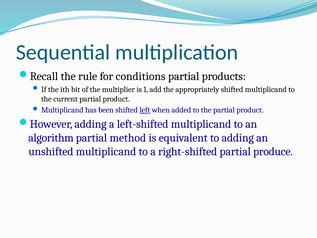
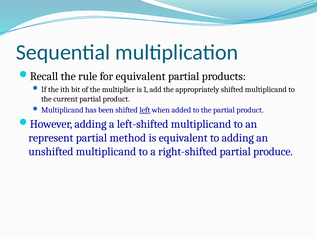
for conditions: conditions -> equivalent
algorithm: algorithm -> represent
